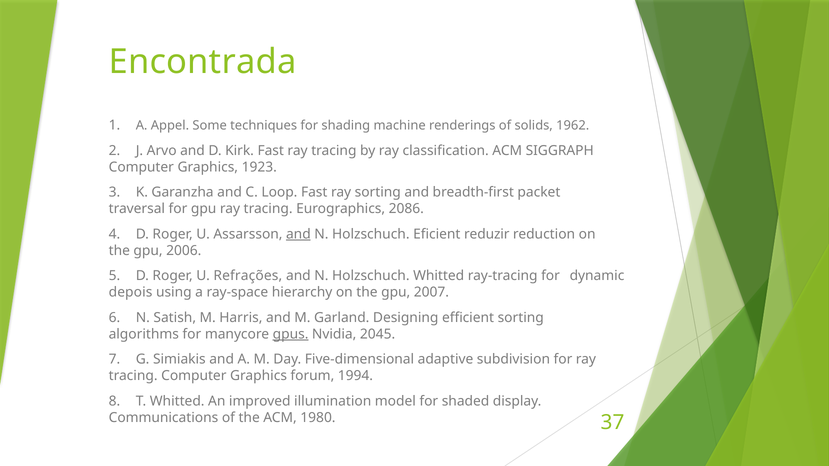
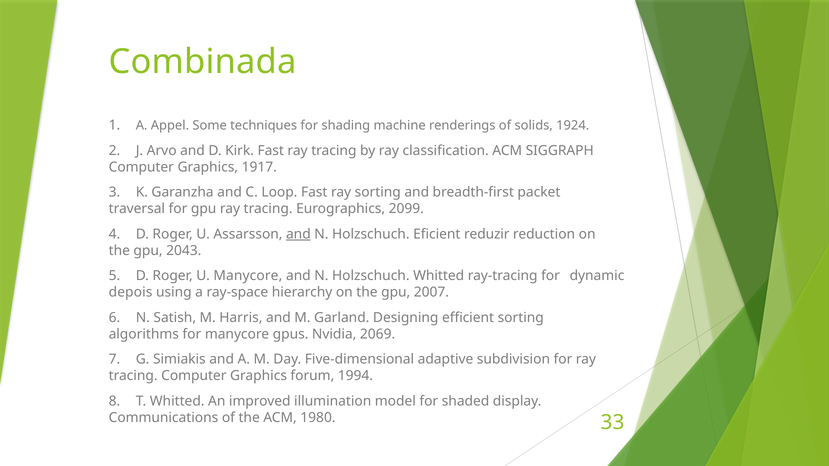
Encontrada: Encontrada -> Combinada
1962: 1962 -> 1924
1923: 1923 -> 1917
2086: 2086 -> 2099
2006: 2006 -> 2043
U Refrações: Refrações -> Manycore
gpus underline: present -> none
2045: 2045 -> 2069
37: 37 -> 33
